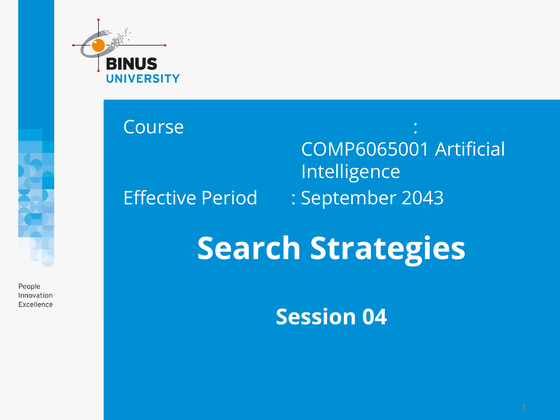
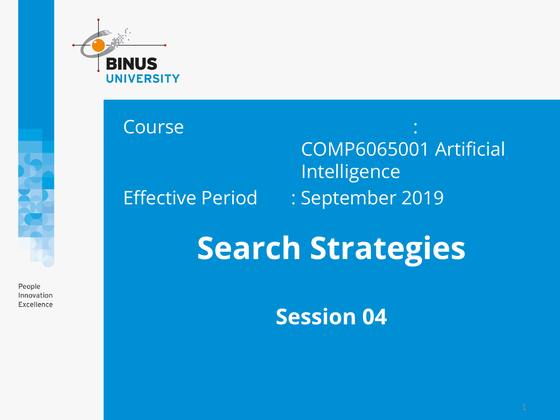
2043: 2043 -> 2019
